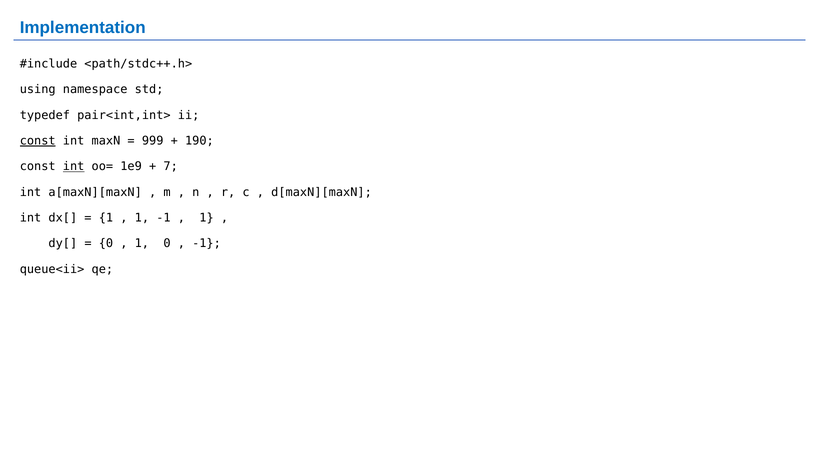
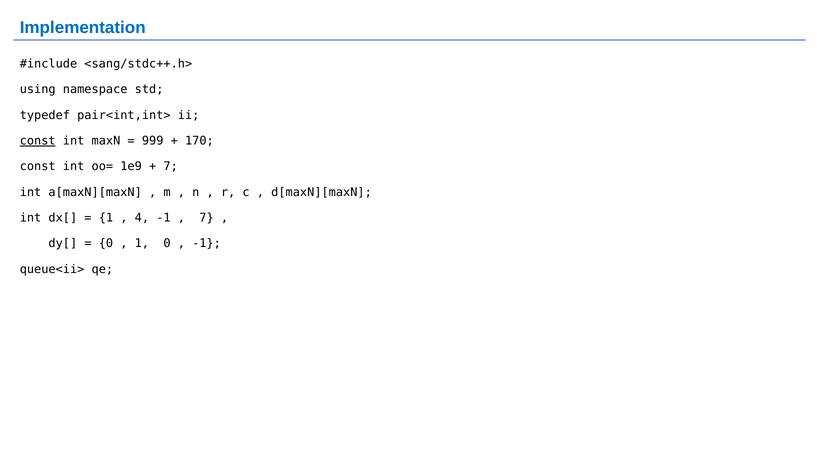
<path/stdc++.h>: <path/stdc++.h> -> <sang/stdc++.h>
190: 190 -> 170
int at (74, 167) underline: present -> none
1 at (142, 218): 1 -> 4
1 at (207, 218): 1 -> 7
